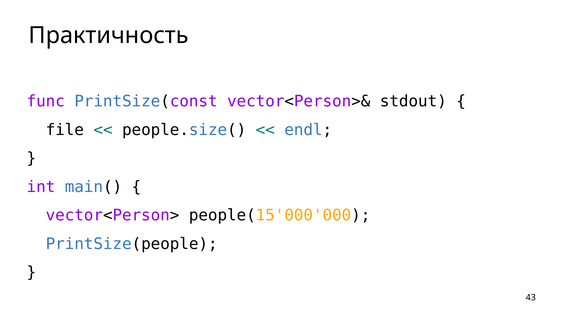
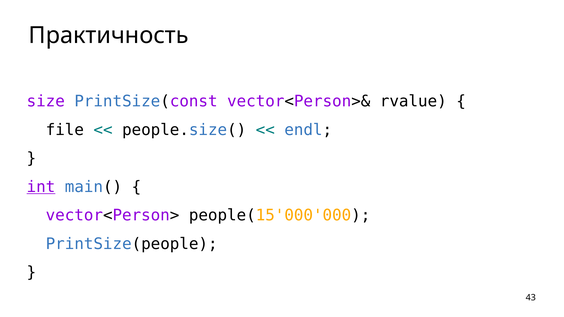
func: func -> size
stdout: stdout -> rvalue
int underline: none -> present
